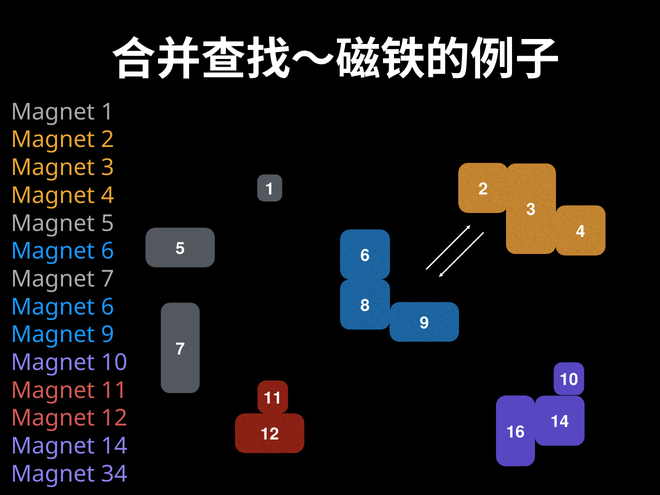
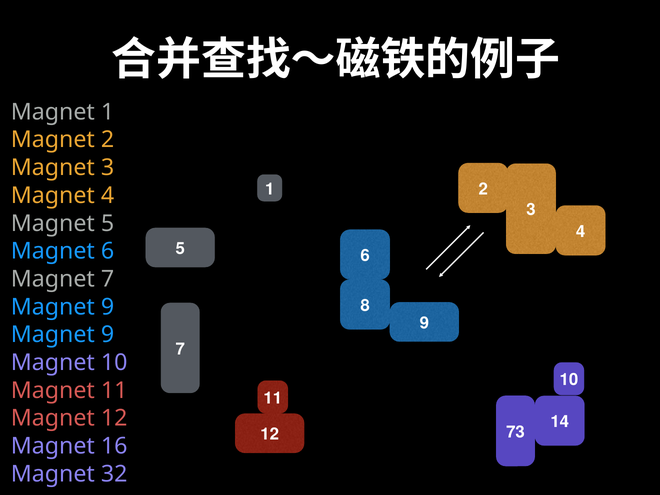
6 at (108, 307): 6 -> 9
16: 16 -> 73
Magnet 14: 14 -> 16
34: 34 -> 32
